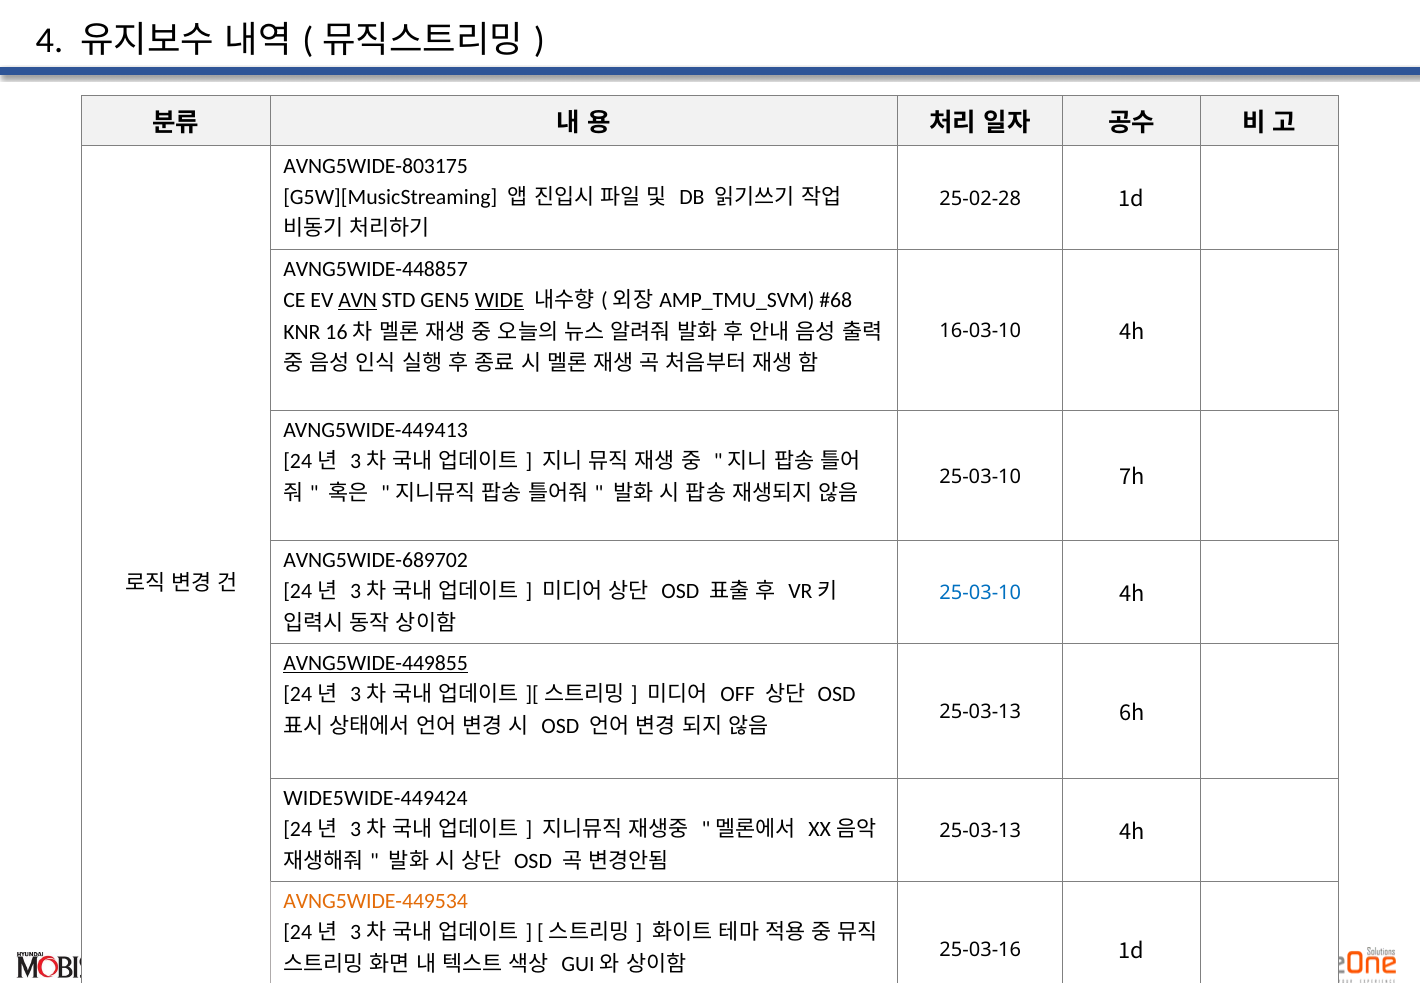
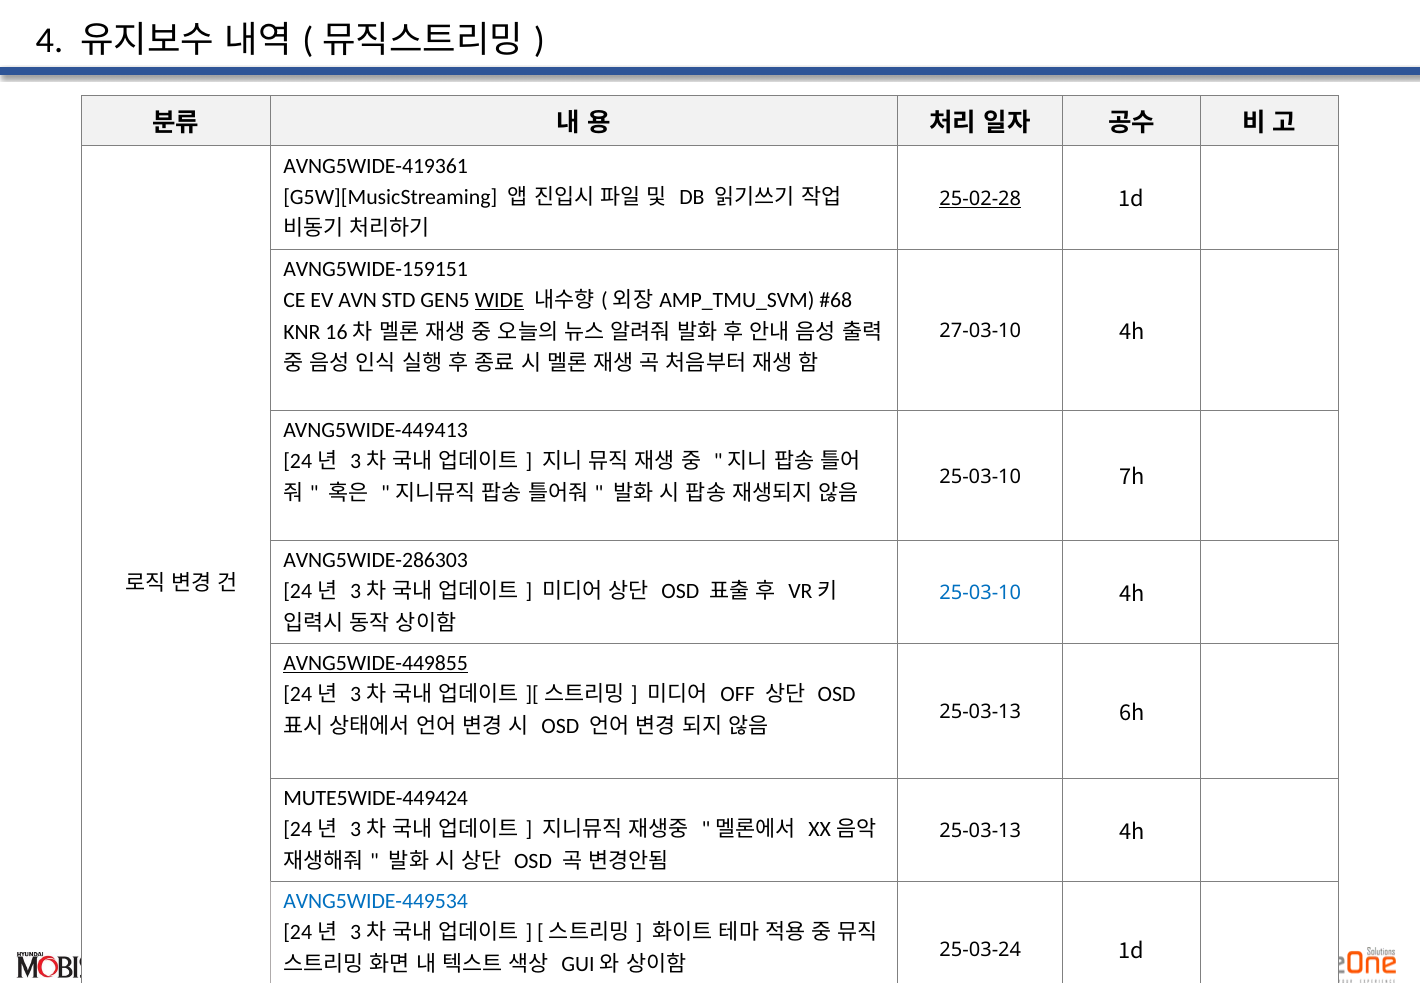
AVNG5WIDE-803175: AVNG5WIDE-803175 -> AVNG5WIDE-419361
25-02-28 underline: none -> present
AVNG5WIDE-448857: AVNG5WIDE-448857 -> AVNG5WIDE-159151
AVN at (358, 300) underline: present -> none
16-03-10: 16-03-10 -> 27-03-10
AVNG5WIDE-689702: AVNG5WIDE-689702 -> AVNG5WIDE-286303
WIDE5WIDE-449424: WIDE5WIDE-449424 -> MUTE5WIDE-449424
AVNG5WIDE-449534 colour: orange -> blue
25-03-16: 25-03-16 -> 25-03-24
